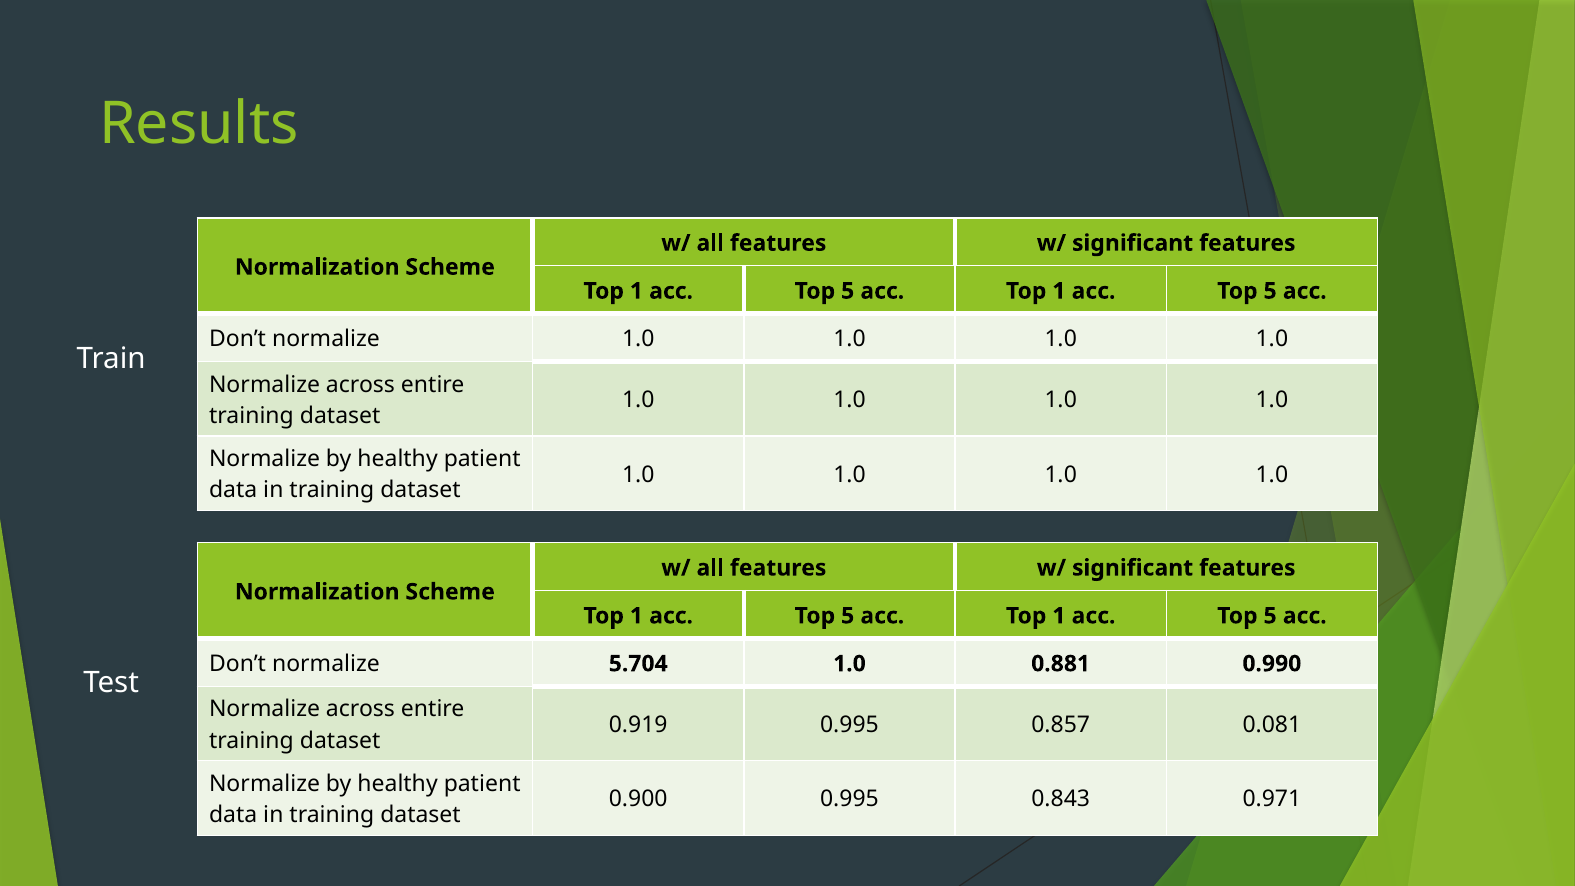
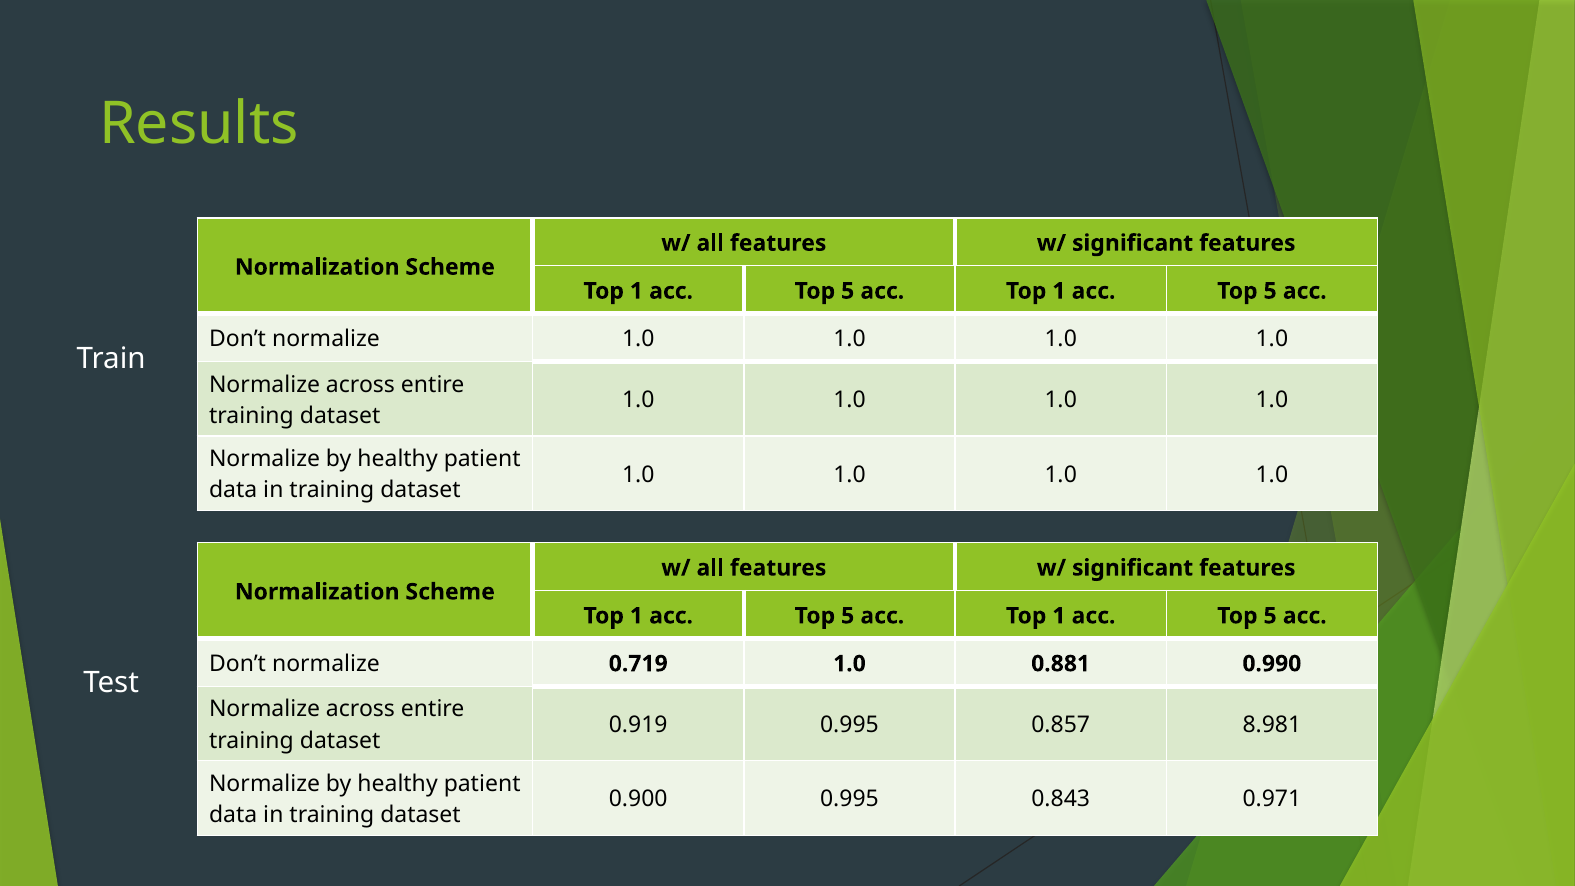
5.704: 5.704 -> 0.719
0.081: 0.081 -> 8.981
